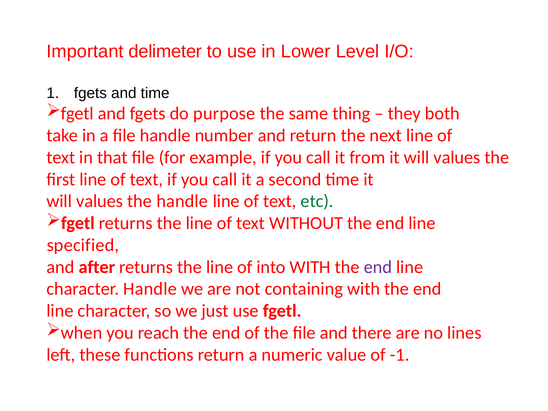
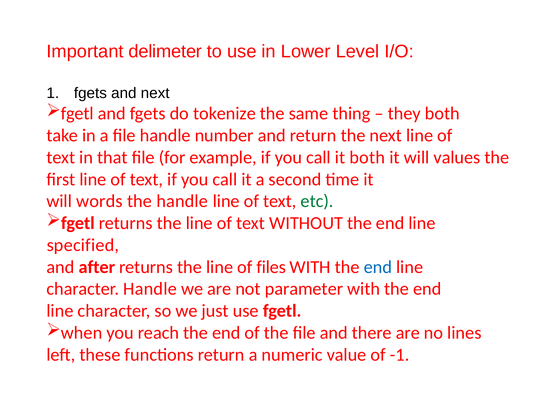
and time: time -> next
purpose: purpose -> tokenize
it from: from -> both
values at (100, 201): values -> words
into: into -> files
end at (378, 267) colour: purple -> blue
containing: containing -> parameter
